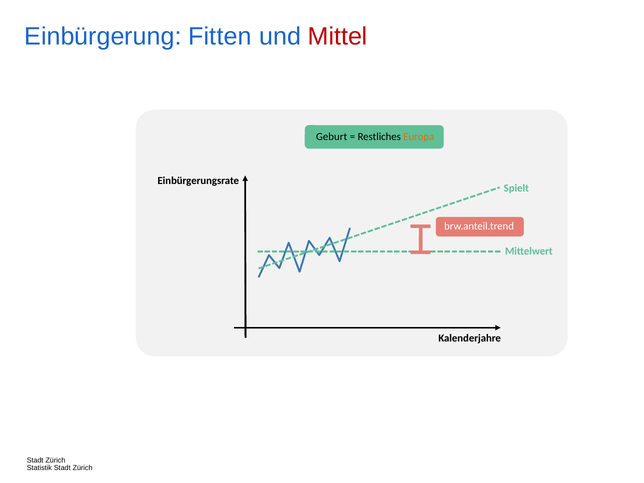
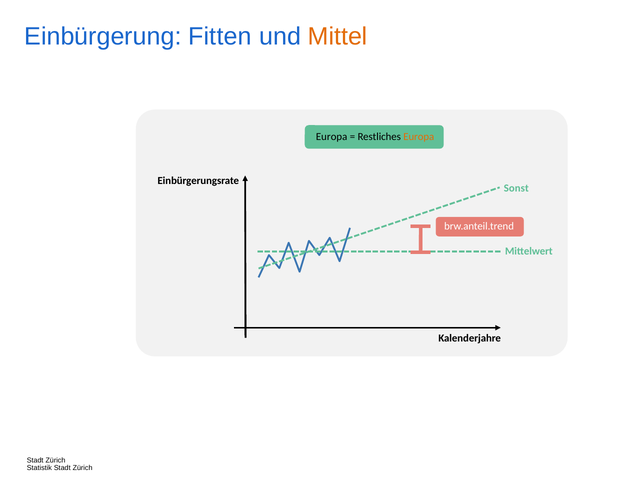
Mittel colour: red -> orange
Geburt at (332, 137): Geburt -> Europa
Spielt: Spielt -> Sonst
